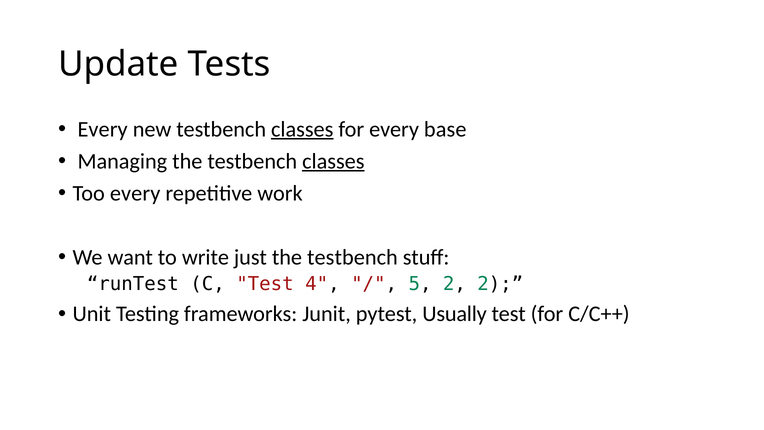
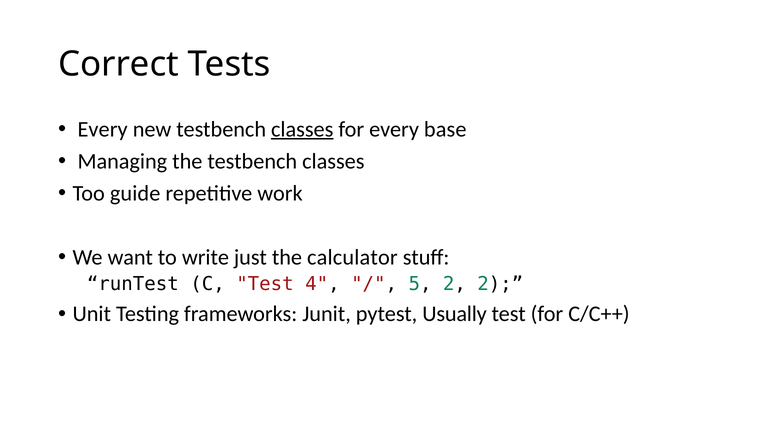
Update: Update -> Correct
classes at (333, 161) underline: present -> none
Too every: every -> guide
just the testbench: testbench -> calculator
